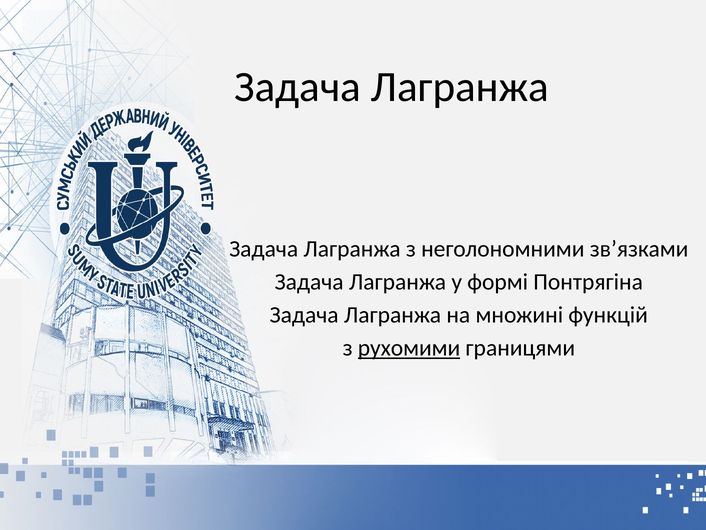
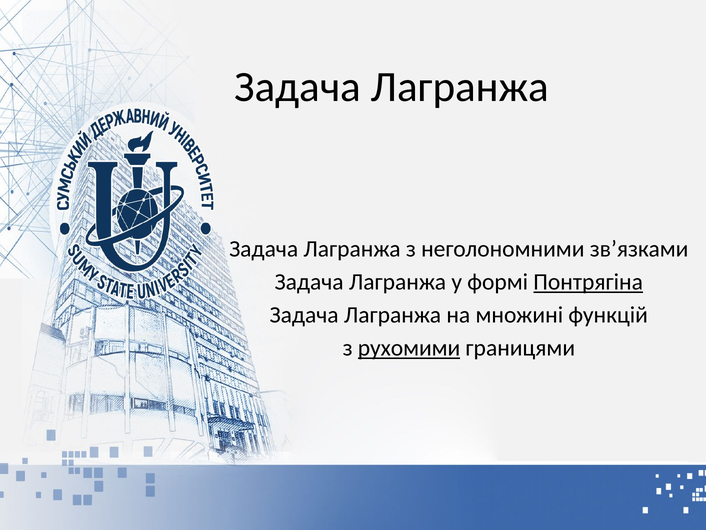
Понтрягіна underline: none -> present
